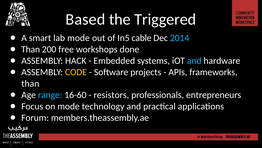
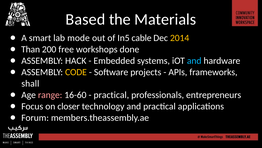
Triggered: Triggered -> Materials
2014 colour: light blue -> yellow
than at (30, 83): than -> shall
range colour: light blue -> pink
resistors at (111, 95): resistors -> practical
on mode: mode -> closer
